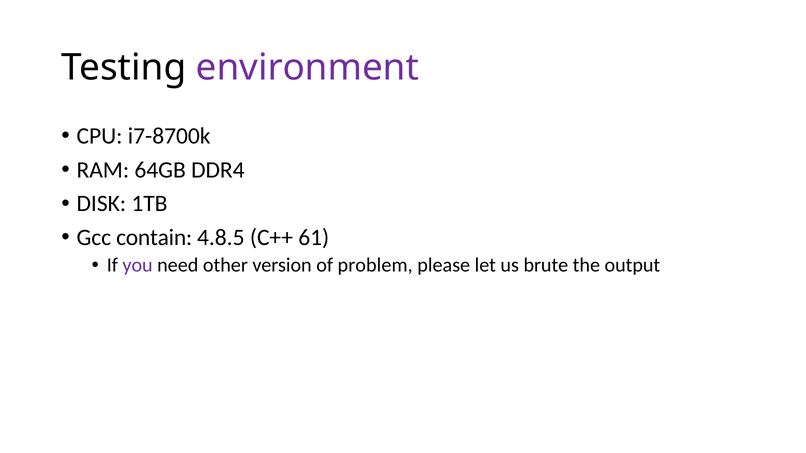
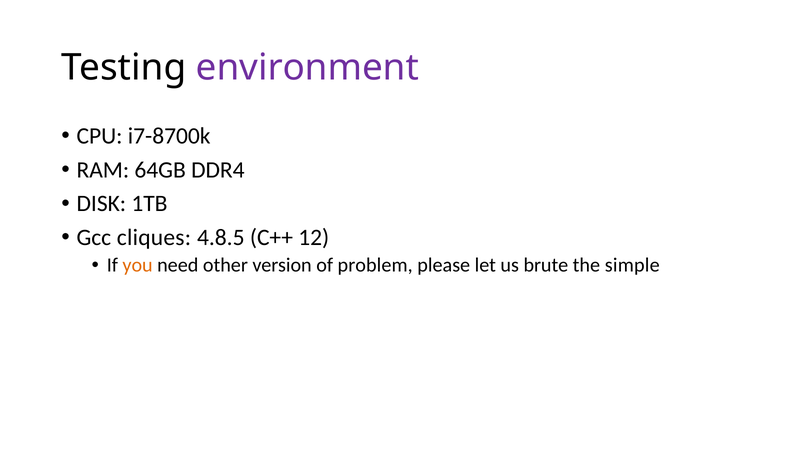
contain: contain -> cliques
61: 61 -> 12
you colour: purple -> orange
output: output -> simple
